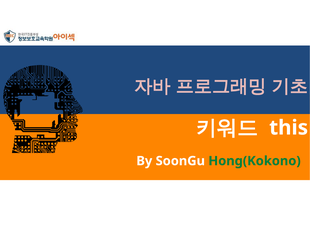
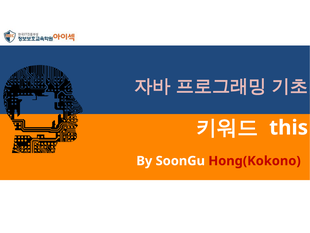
Hong(Kokono colour: green -> red
